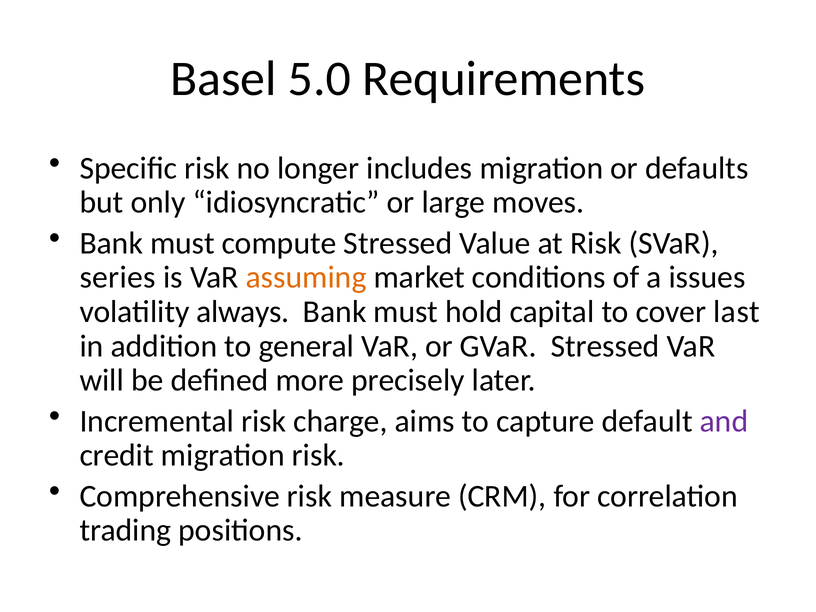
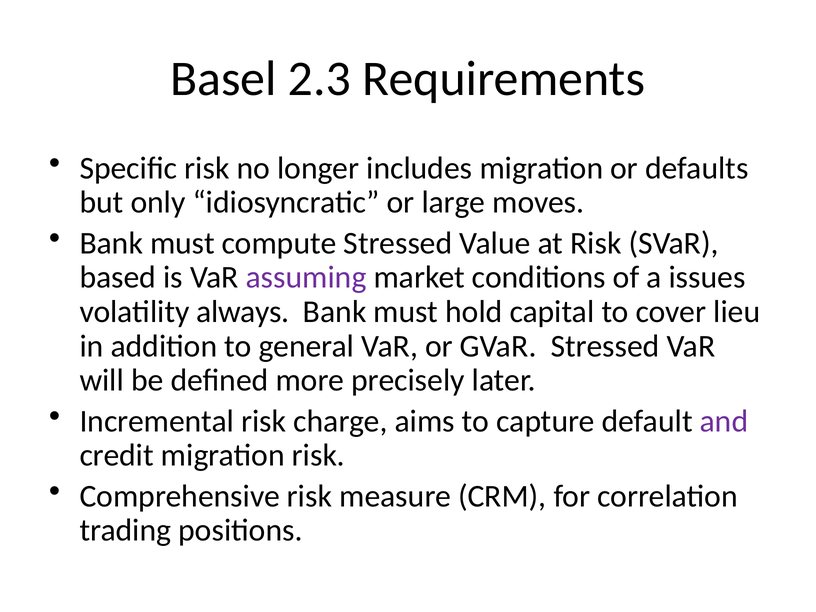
5.0: 5.0 -> 2.3
series: series -> based
assuming colour: orange -> purple
last: last -> lieu
